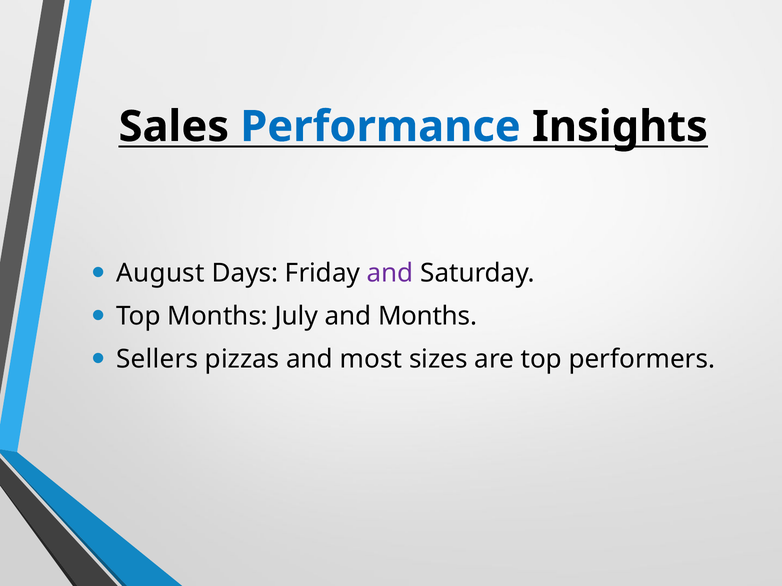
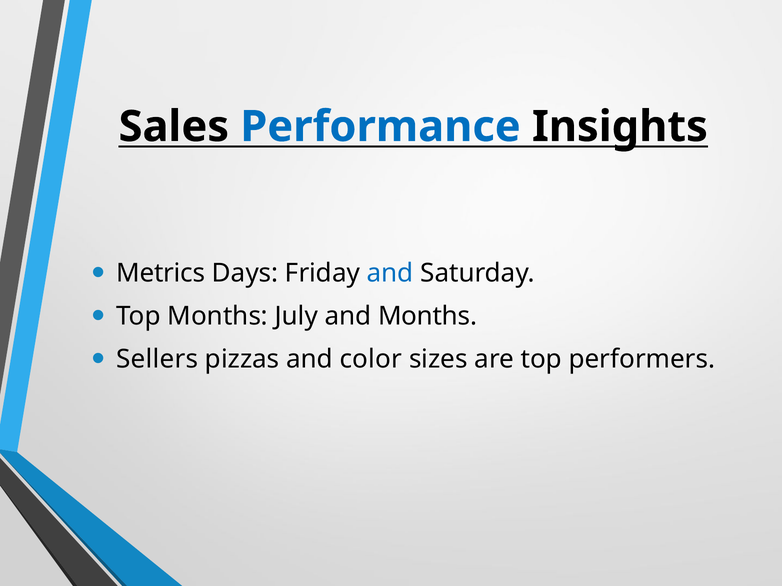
August: August -> Metrics
and at (390, 274) colour: purple -> blue
most: most -> color
